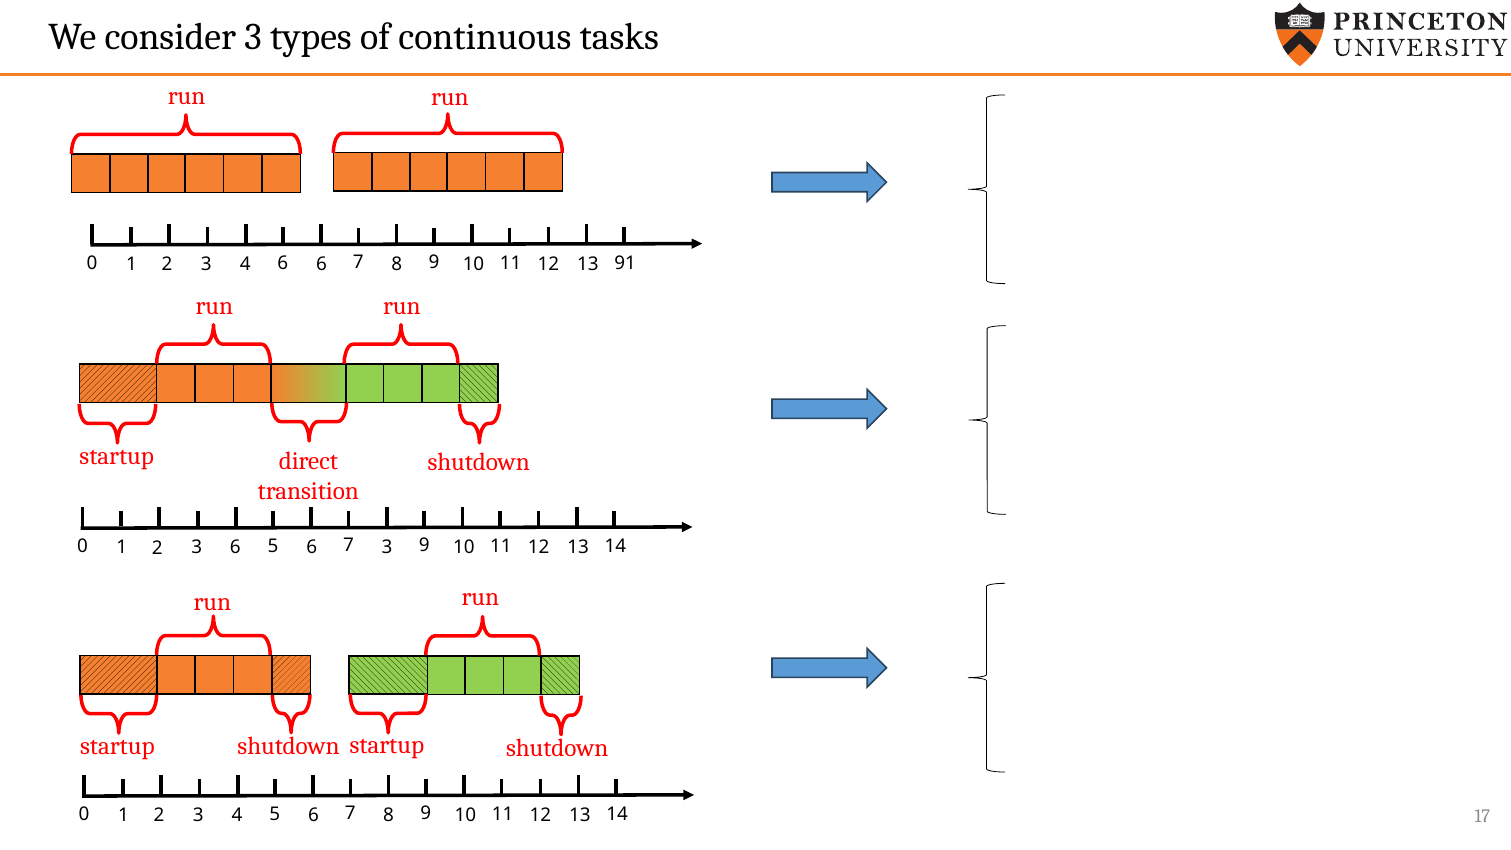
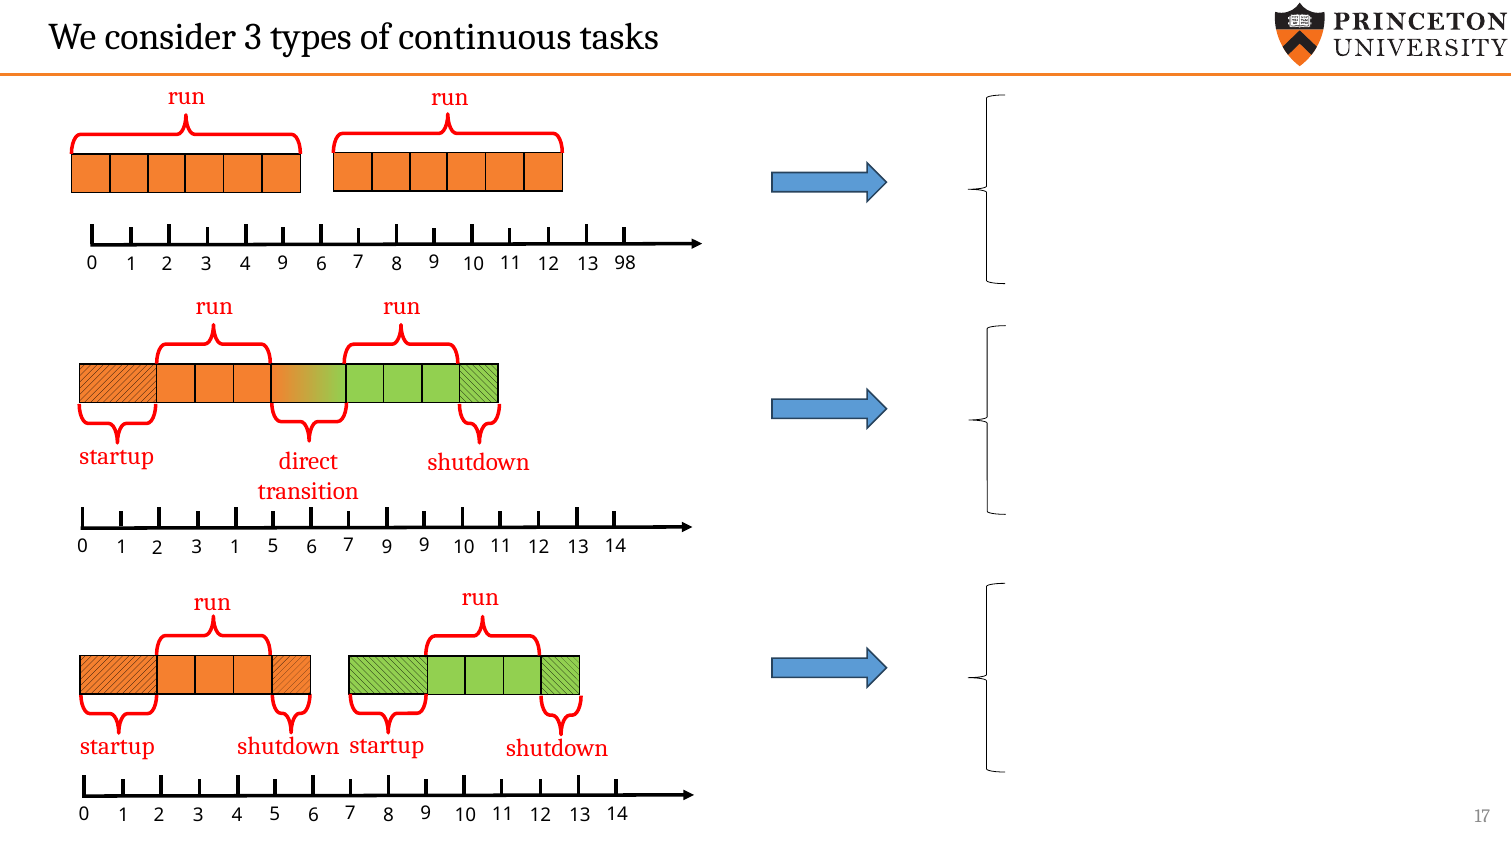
3 6: 6 -> 9
91: 91 -> 98
0 6: 6 -> 1
6 3: 3 -> 9
